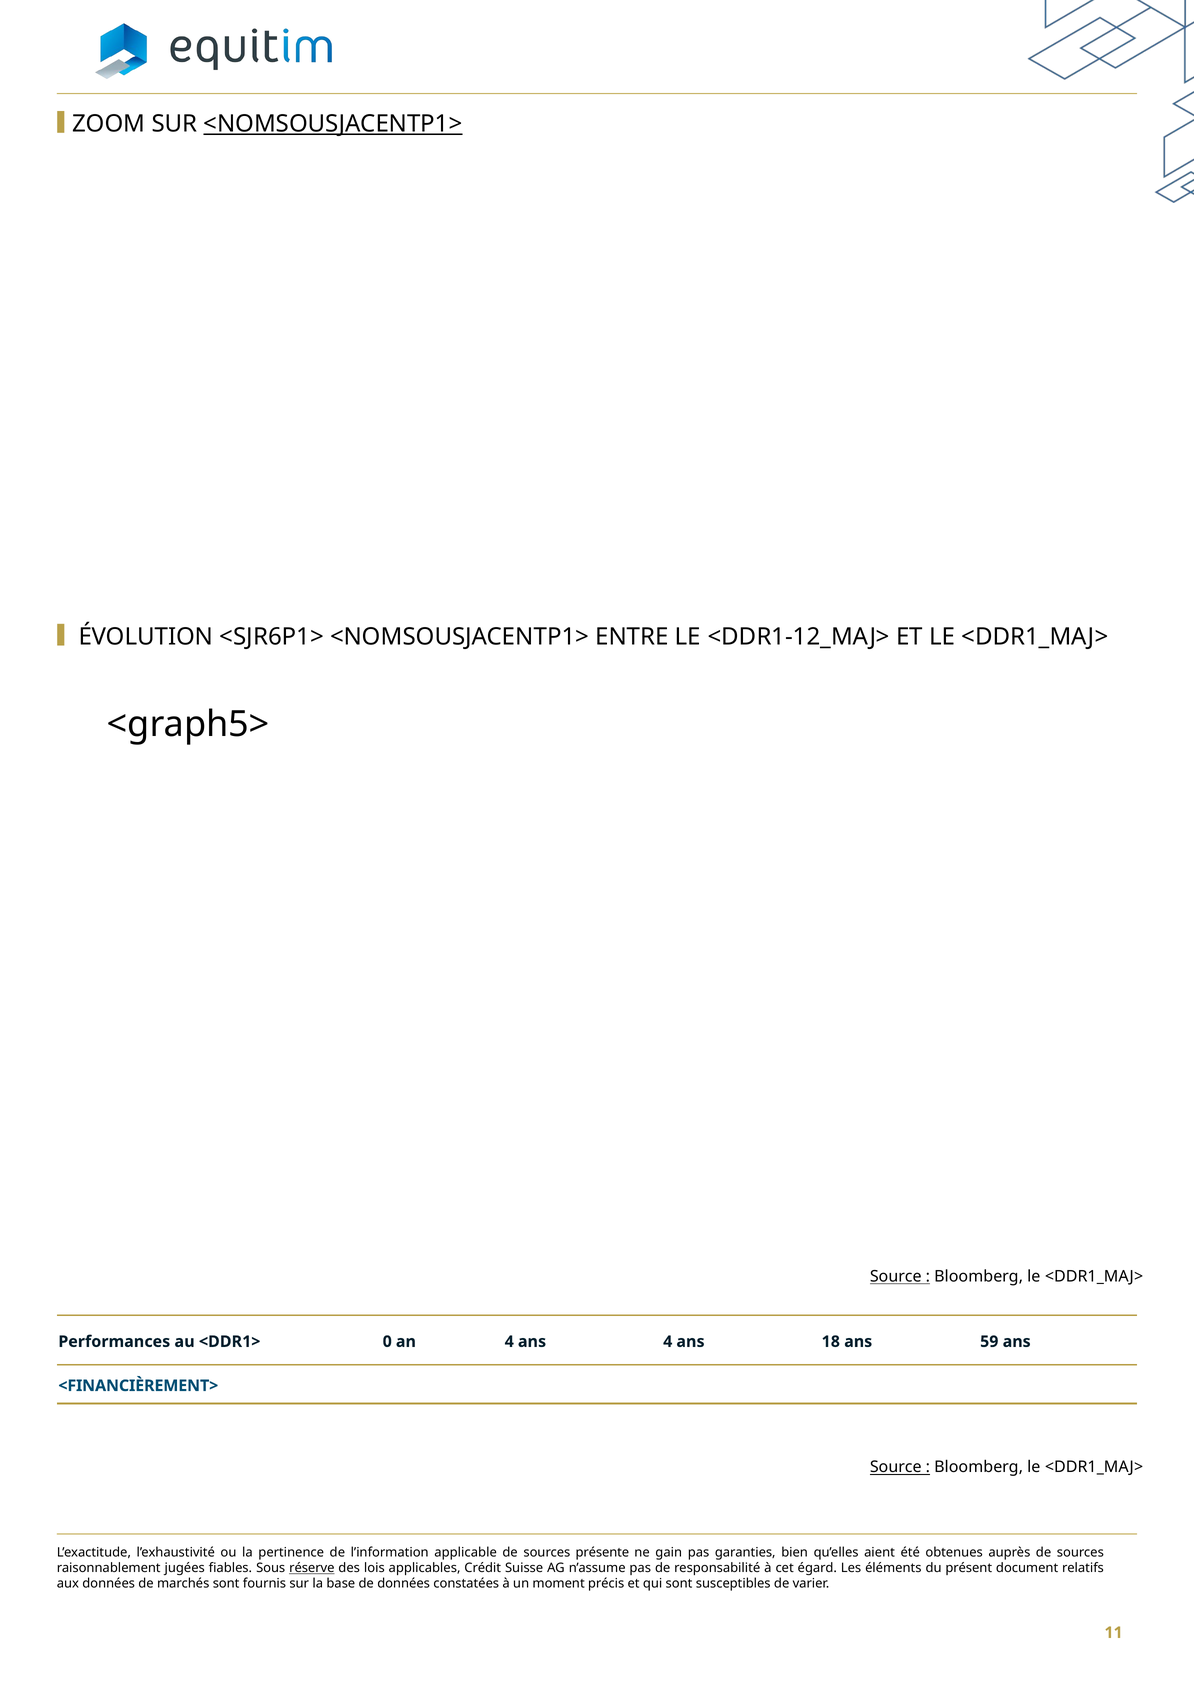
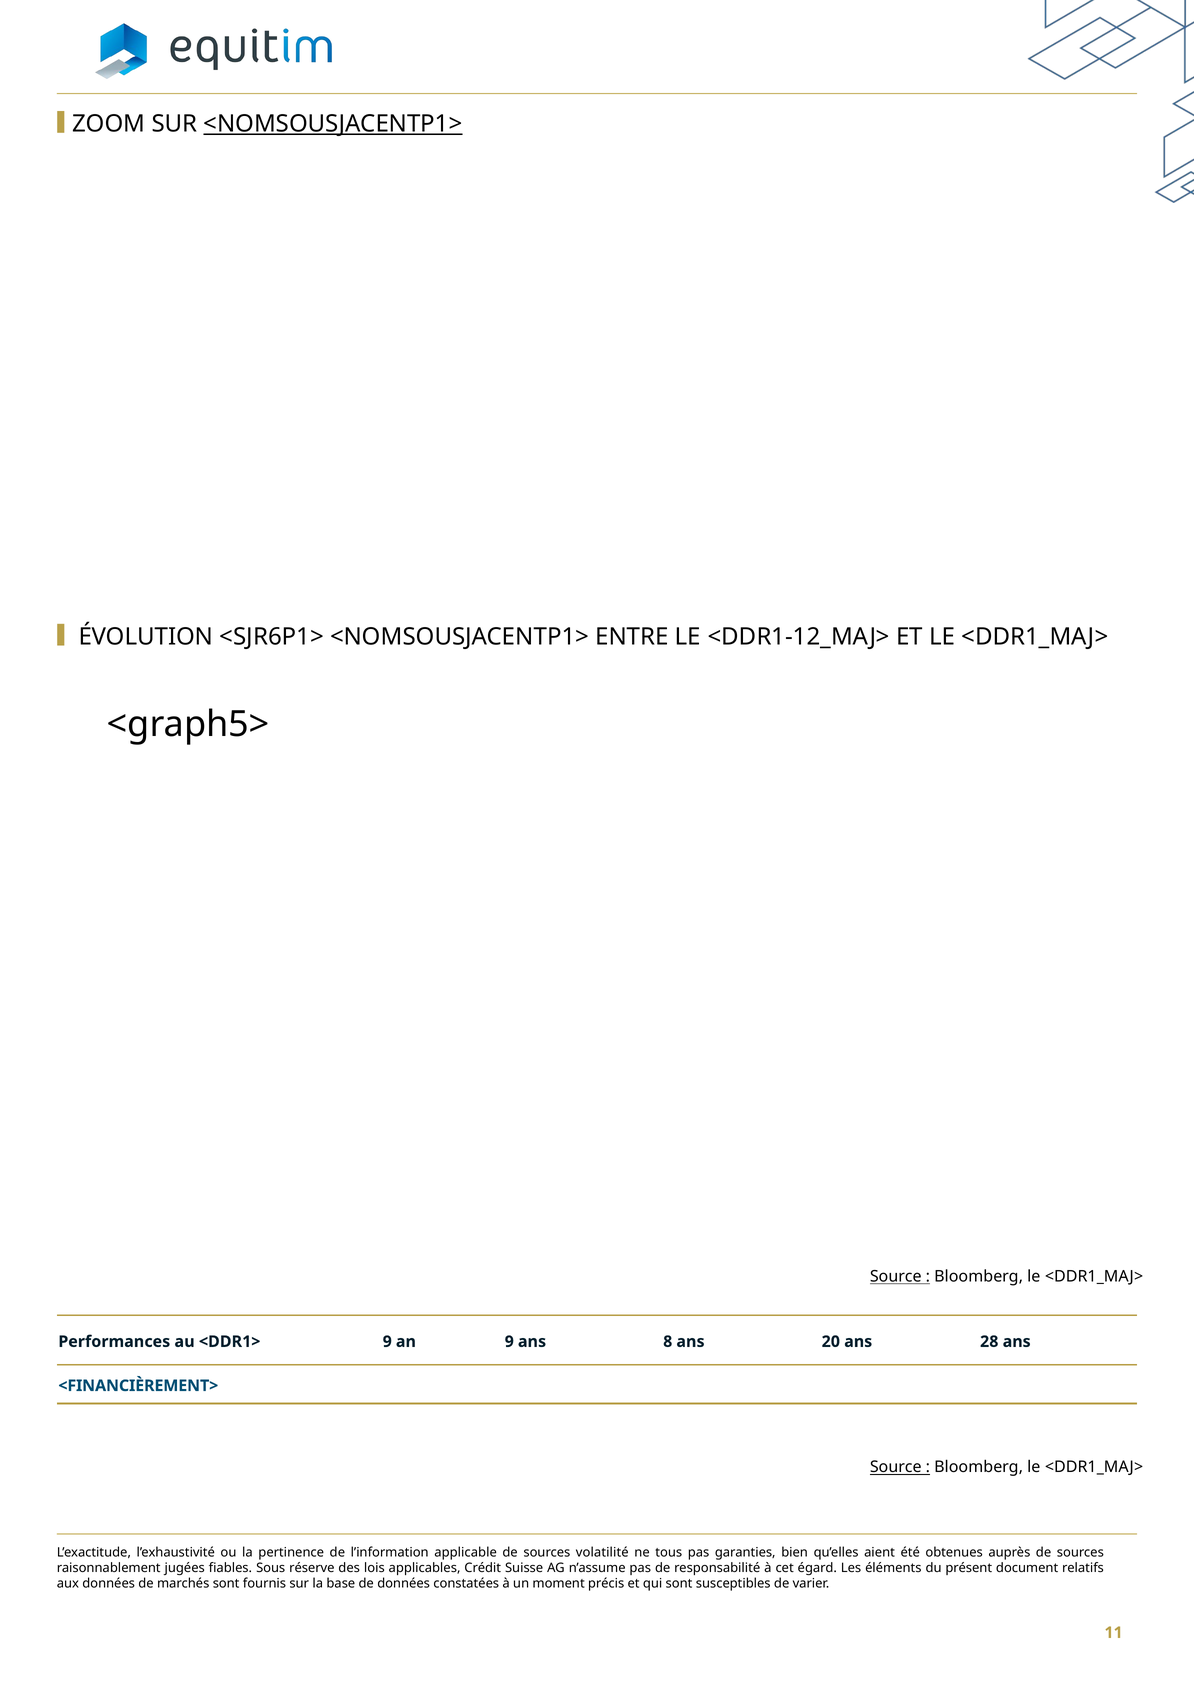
<DDR1> 0: 0 -> 9
an 4: 4 -> 9
ans 4: 4 -> 8
18: 18 -> 20
59: 59 -> 28
présente: présente -> volatilité
gain: gain -> tous
réserve underline: present -> none
